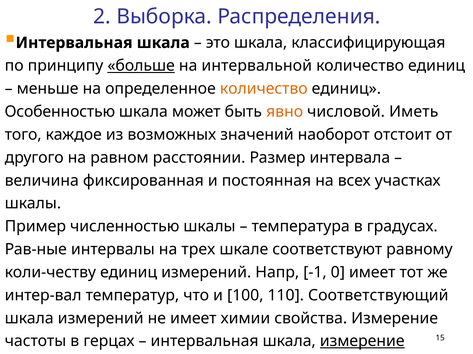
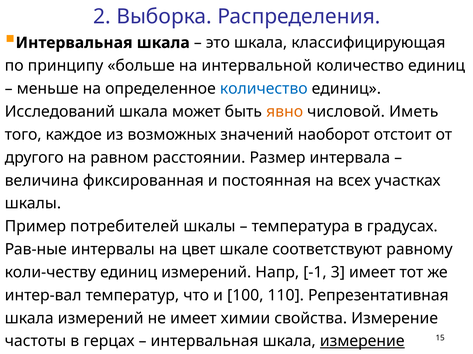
больше underline: present -> none
количество at (264, 89) colour: orange -> blue
Особенностью: Особенностью -> Исследований
численностью: численностью -> потребителей
трех: трех -> цвет
0: 0 -> 3
Соответствующий: Соответствующий -> Репрезентативная
